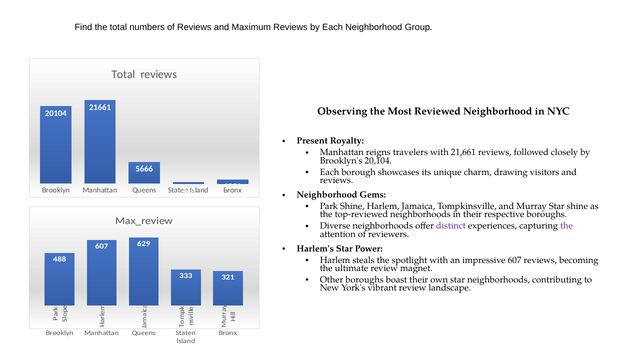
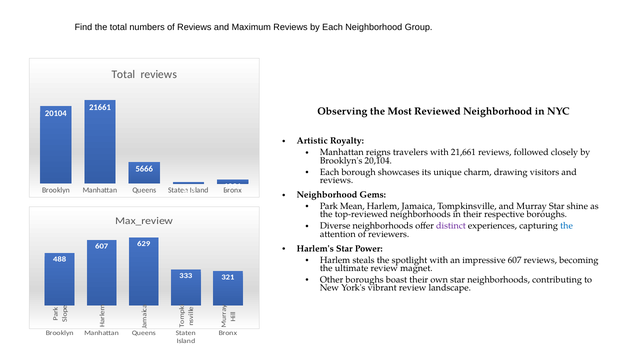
Present: Present -> Artistic
Park Shine: Shine -> Mean
the at (567, 226) colour: purple -> blue
